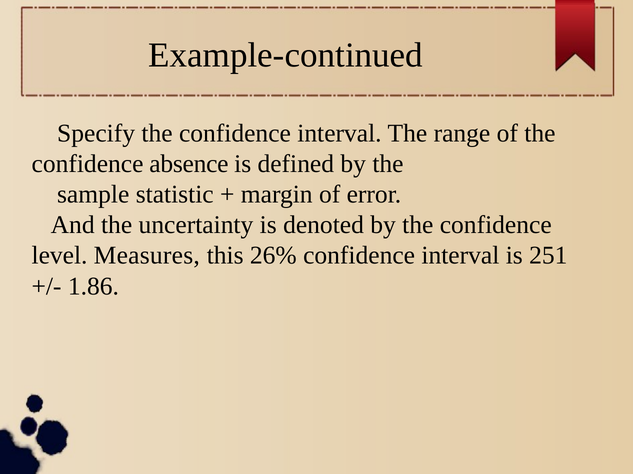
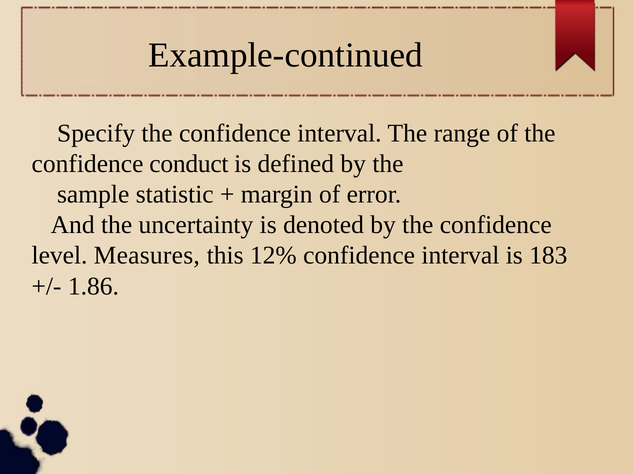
absence: absence -> conduct
26%: 26% -> 12%
251: 251 -> 183
